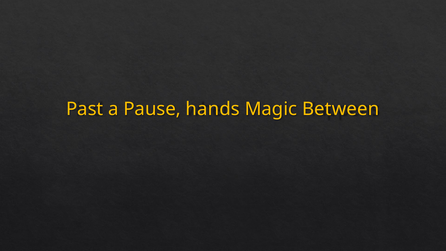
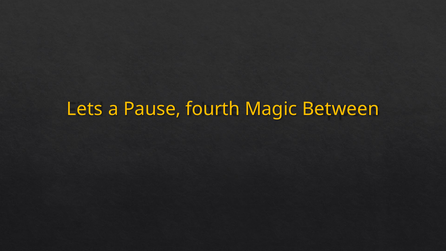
Past: Past -> Lets
hands: hands -> fourth
